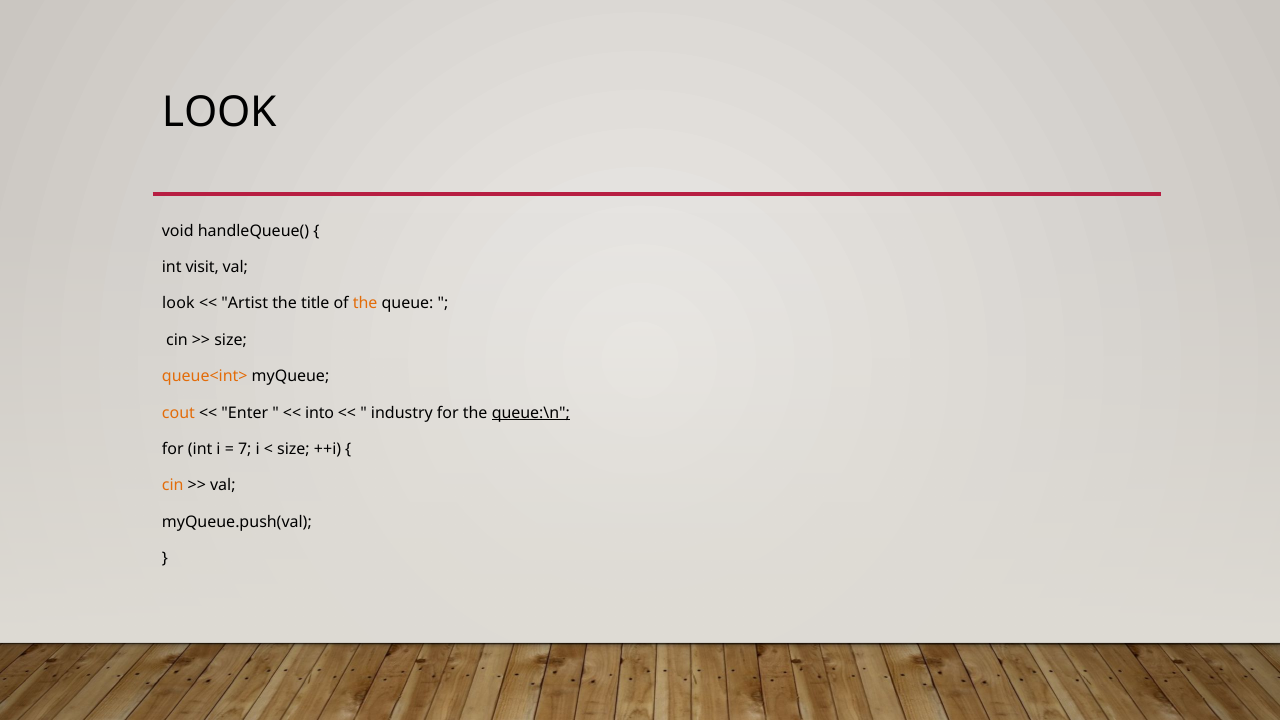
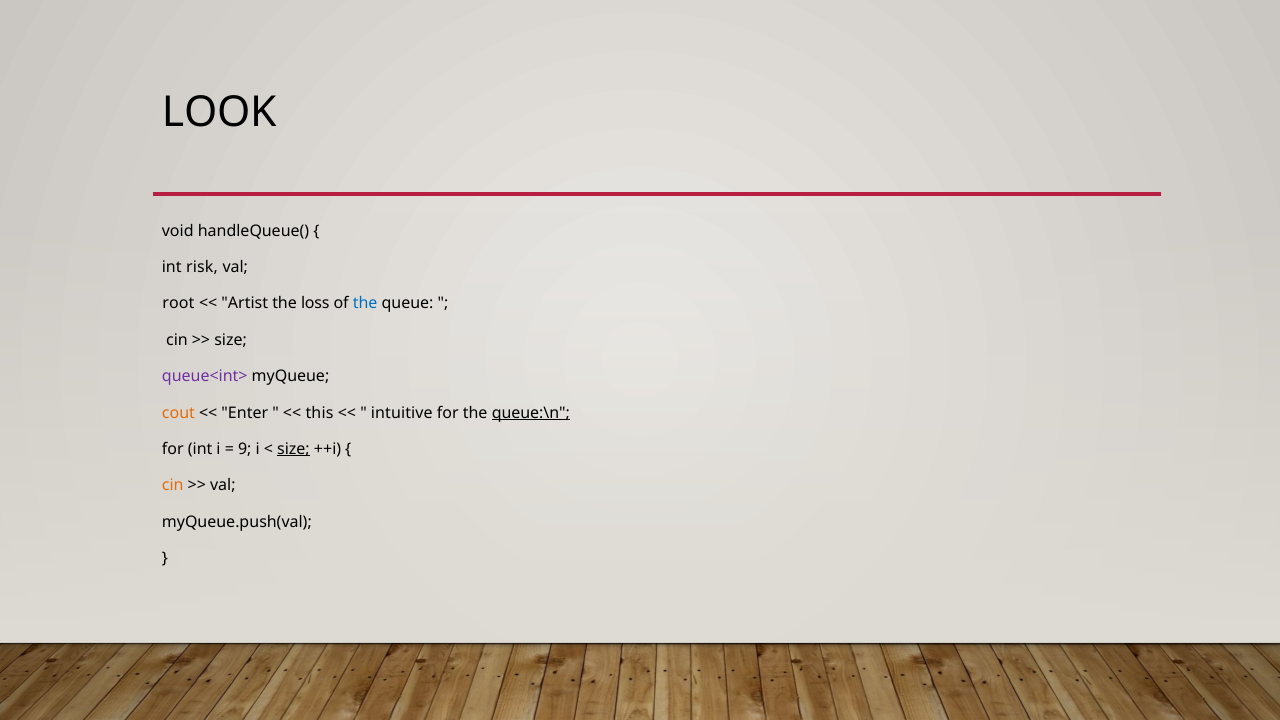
visit: visit -> risk
look at (178, 304): look -> root
title: title -> loss
the at (365, 304) colour: orange -> blue
queue<int> colour: orange -> purple
into: into -> this
industry: industry -> intuitive
7: 7 -> 9
size at (293, 449) underline: none -> present
